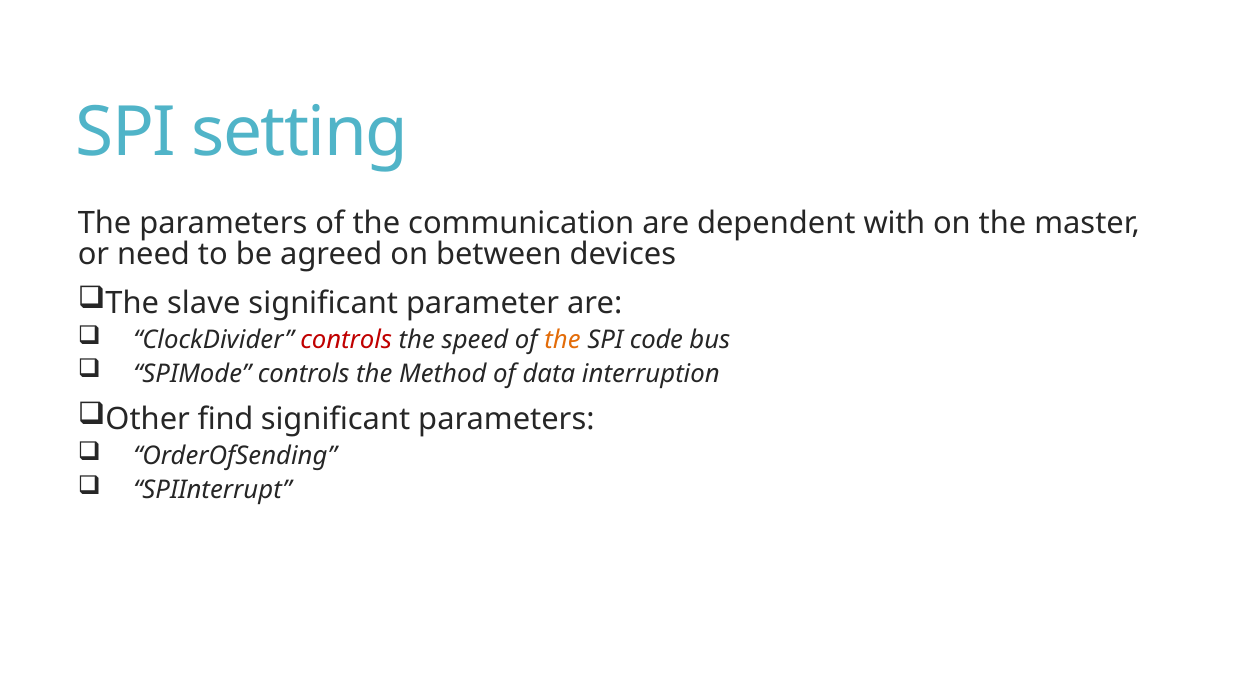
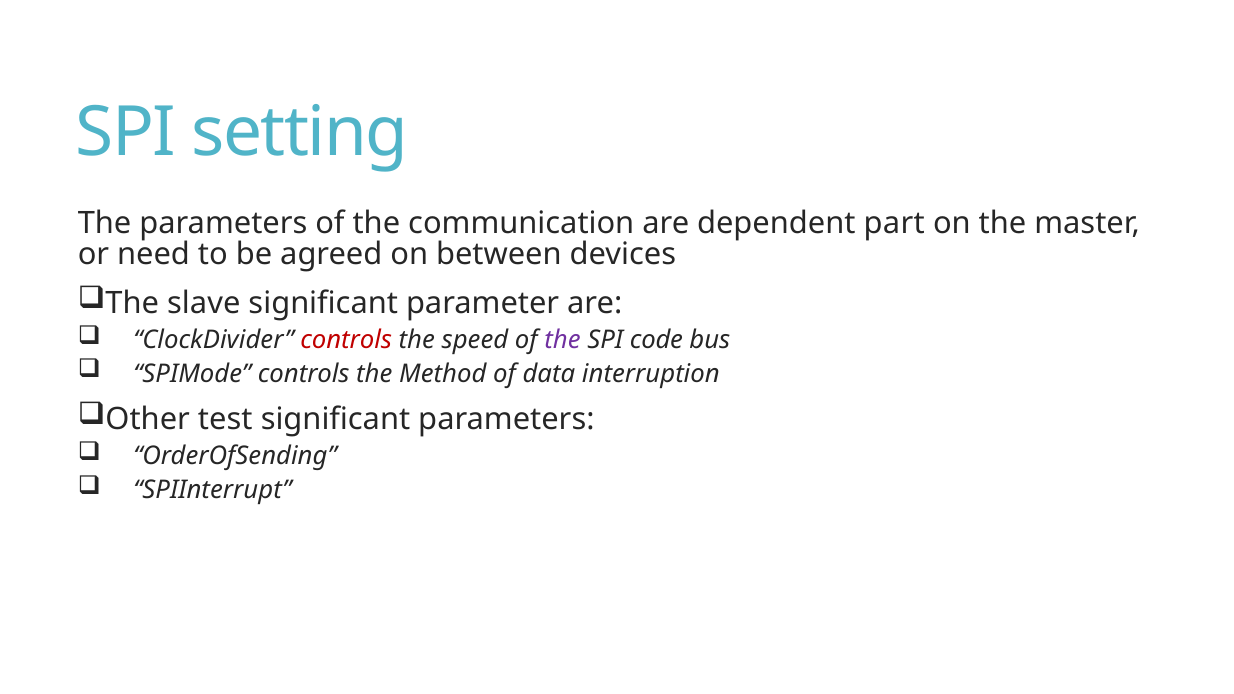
with: with -> part
the at (563, 340) colour: orange -> purple
find: find -> test
